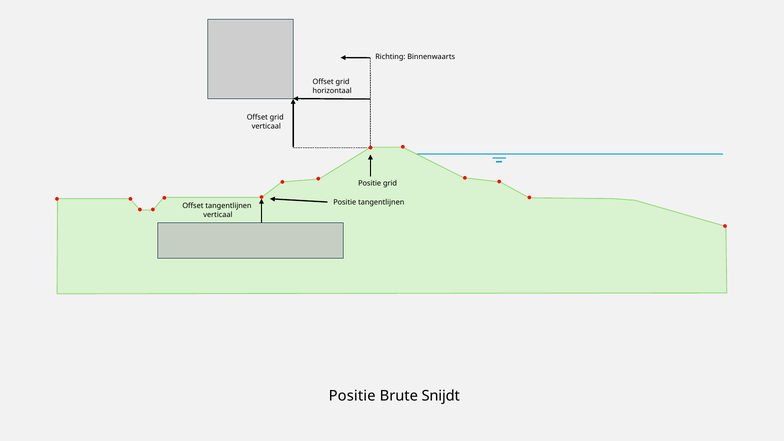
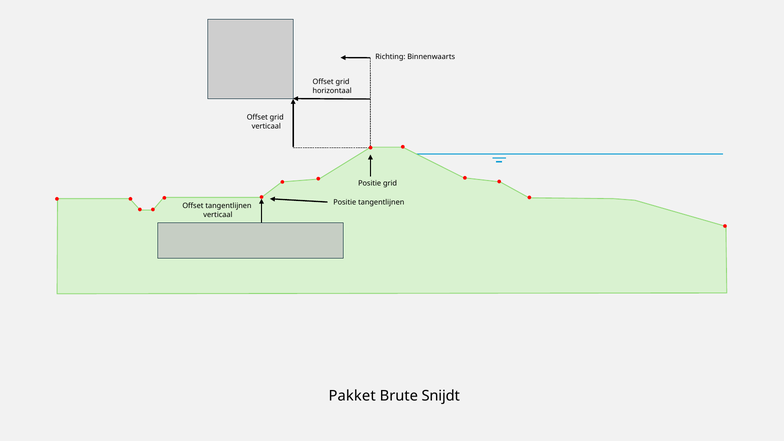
Positie at (352, 396): Positie -> Pakket
